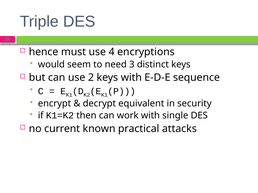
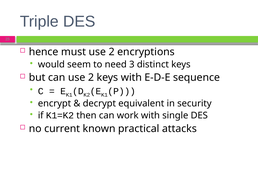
must use 4: 4 -> 2
